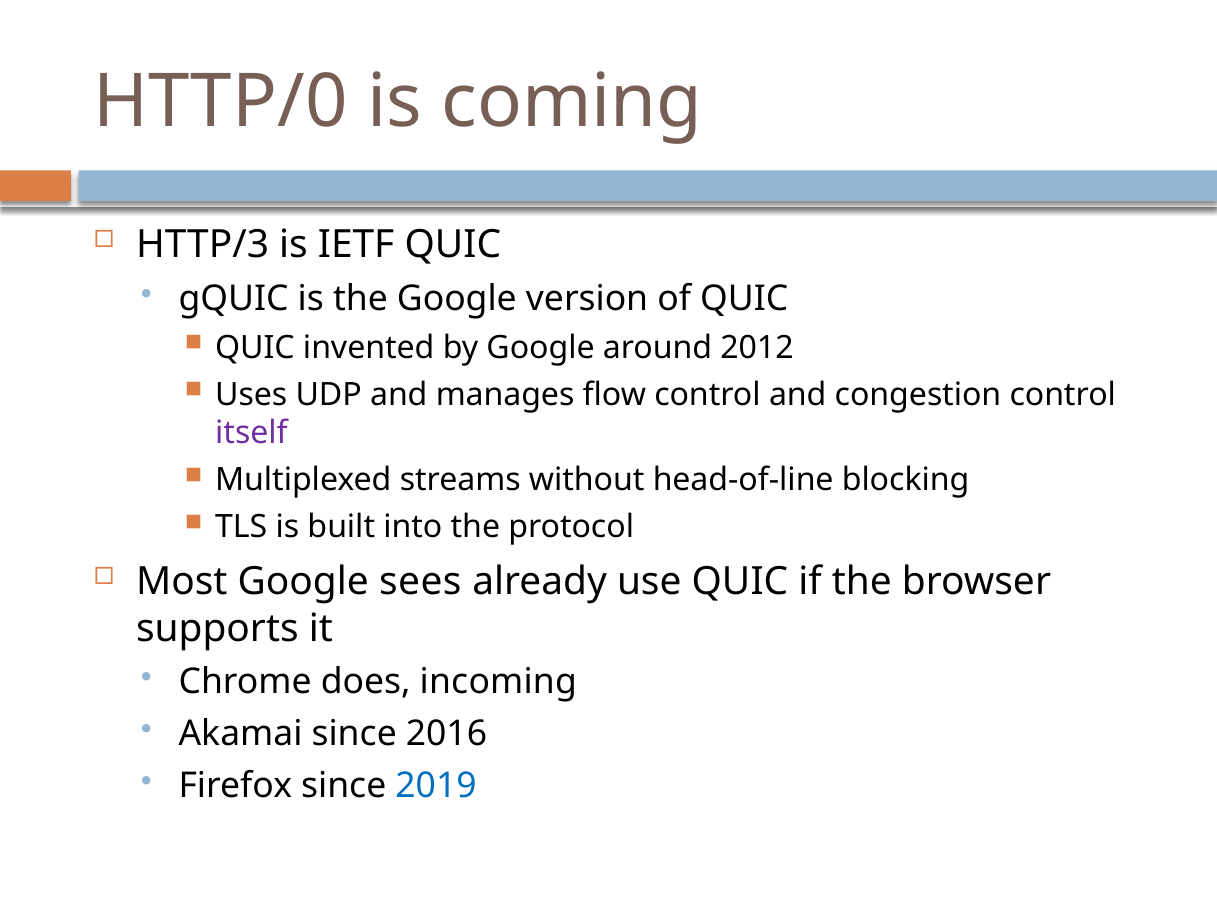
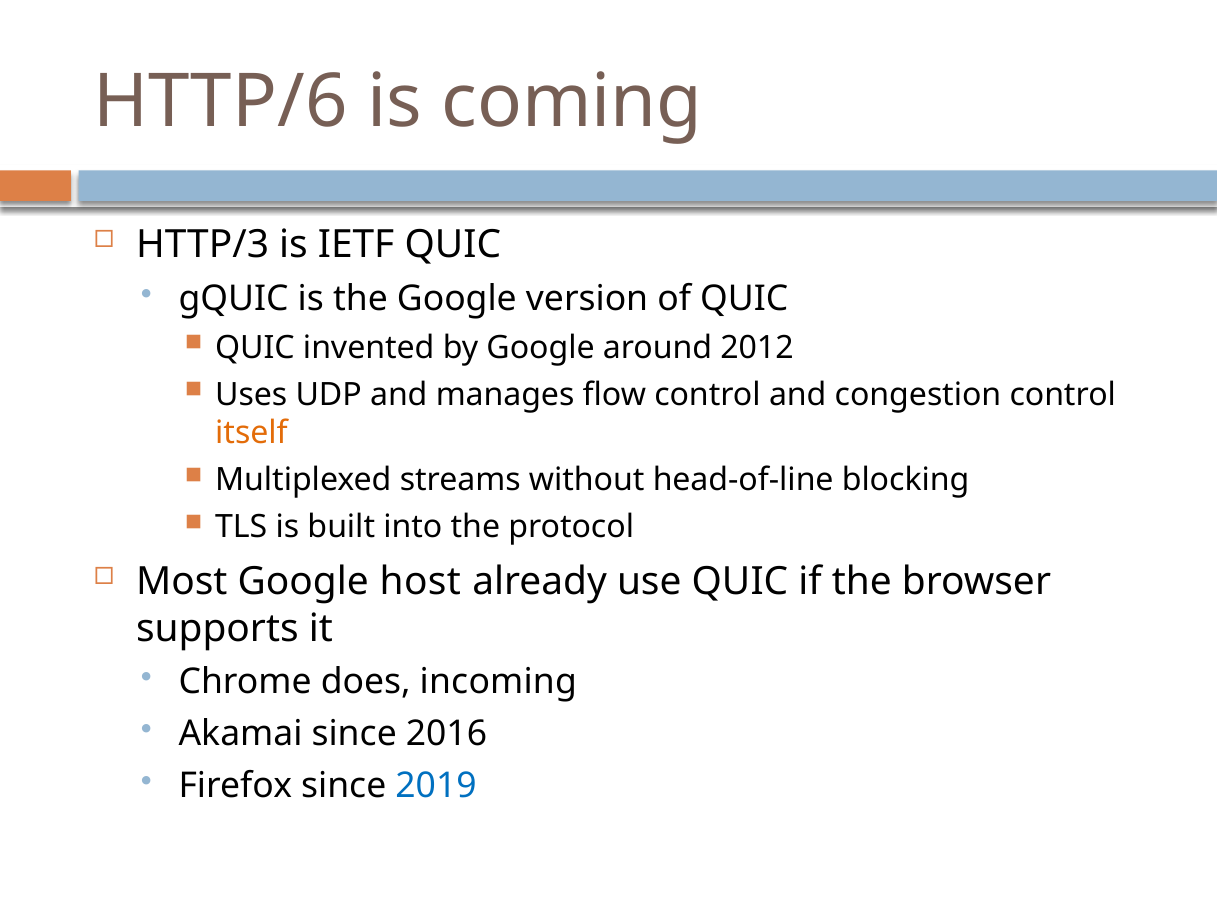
HTTP/0: HTTP/0 -> HTTP/6
itself colour: purple -> orange
sees: sees -> host
